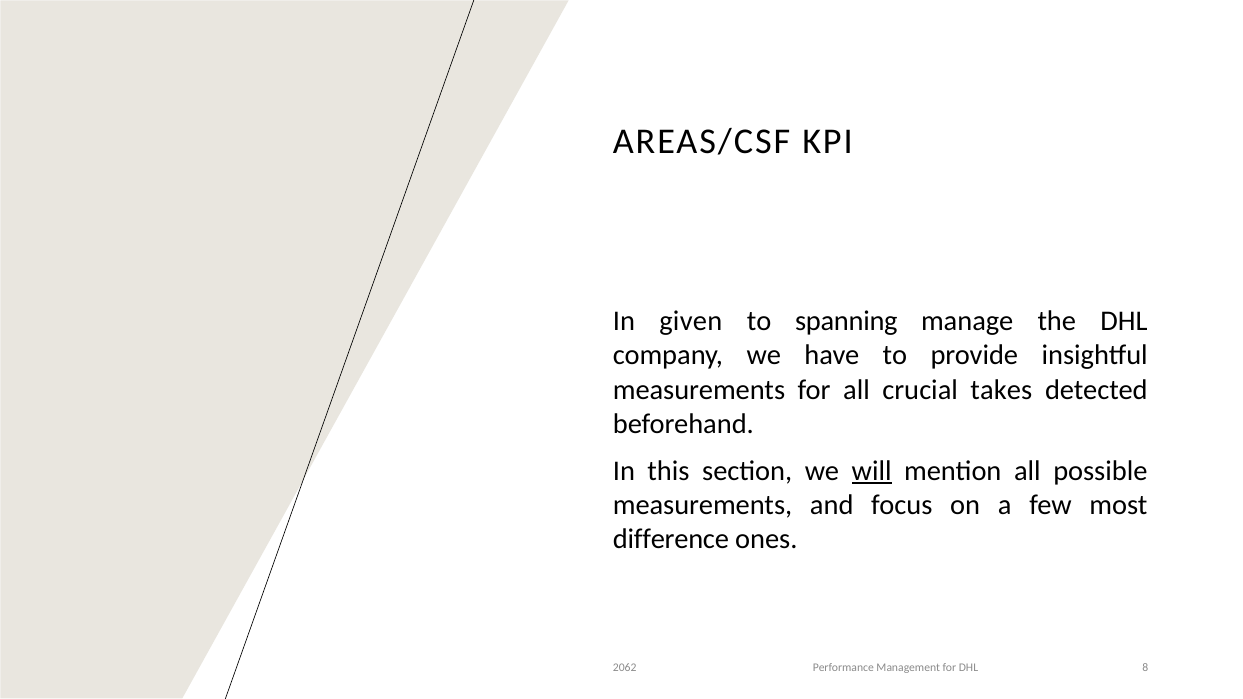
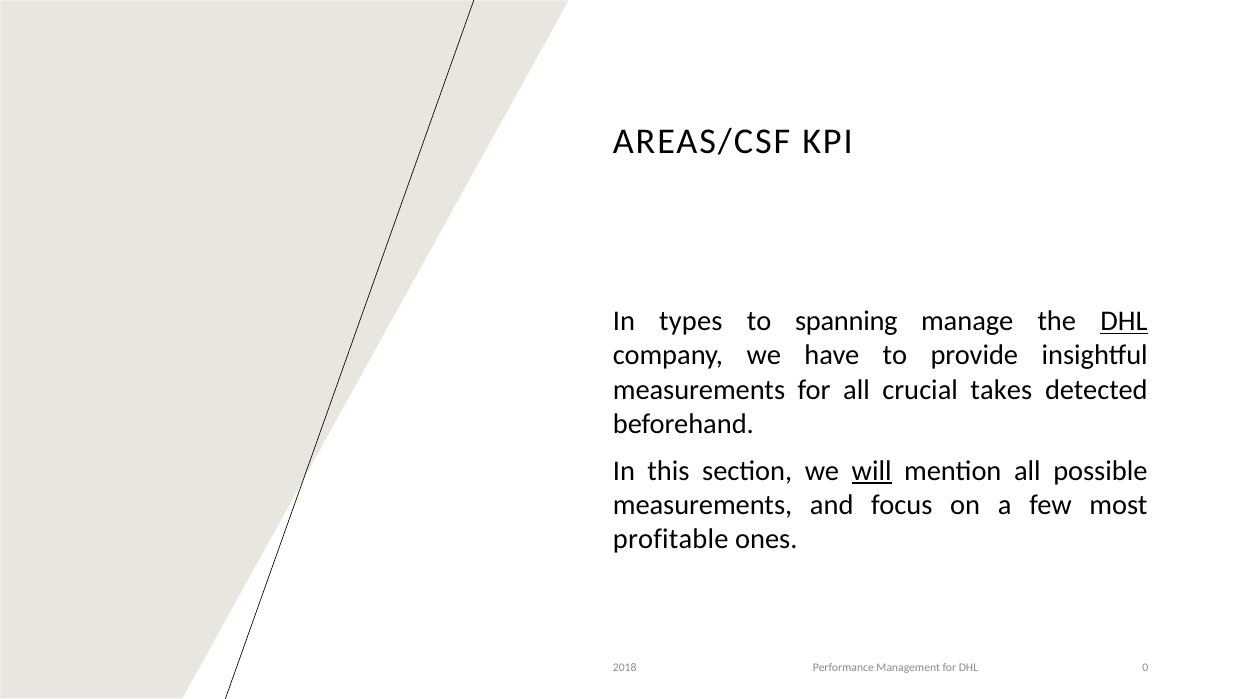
given: given -> types
DHL at (1124, 321) underline: none -> present
difference: difference -> profitable
2062: 2062 -> 2018
8: 8 -> 0
